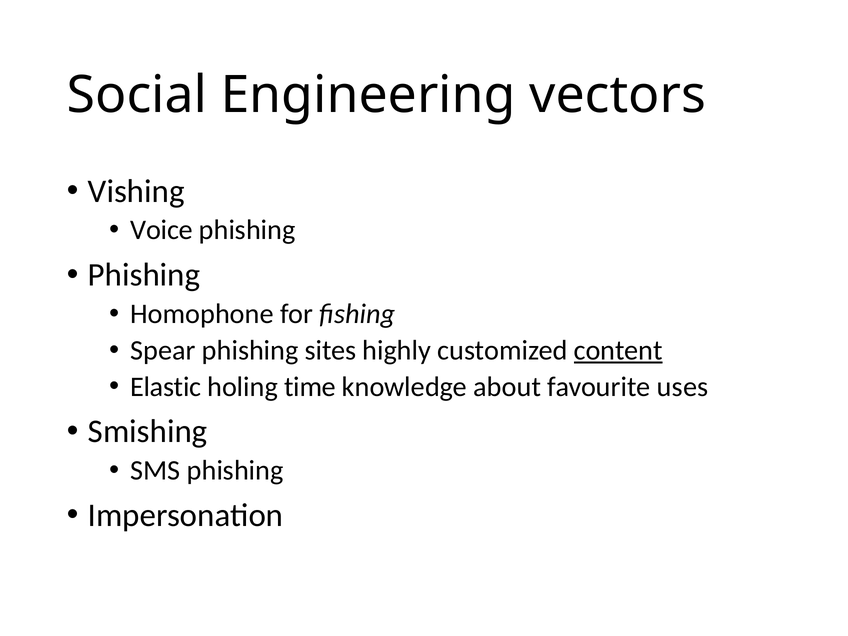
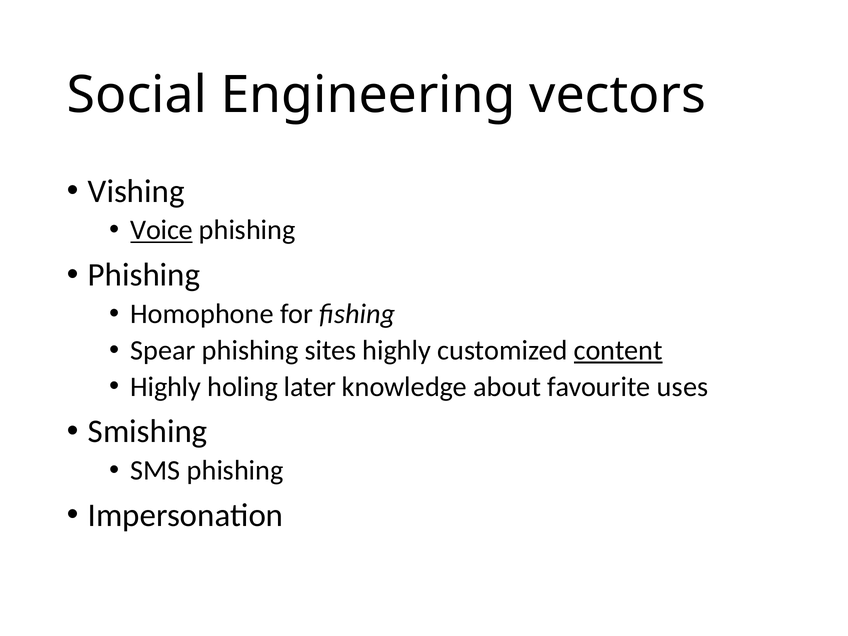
Voice underline: none -> present
Elastic at (166, 387): Elastic -> Highly
time: time -> later
